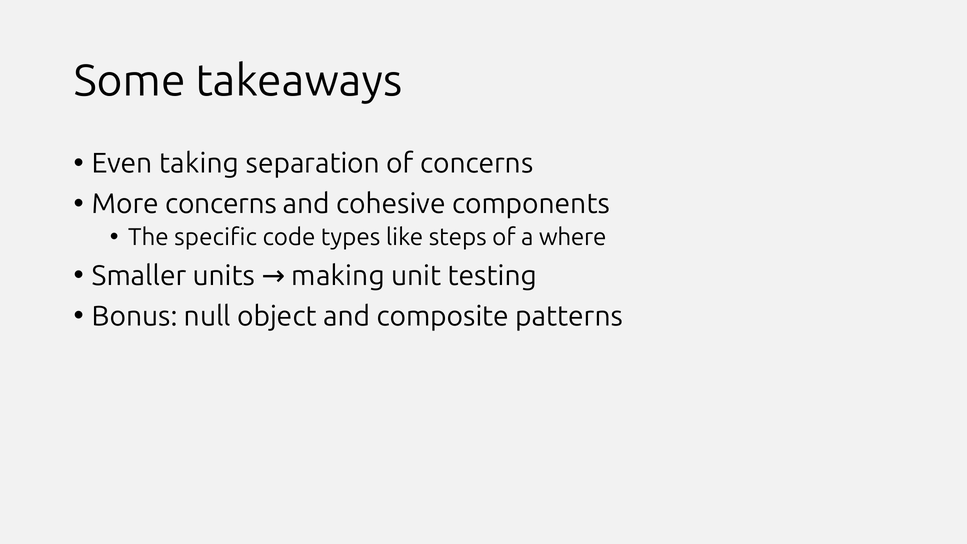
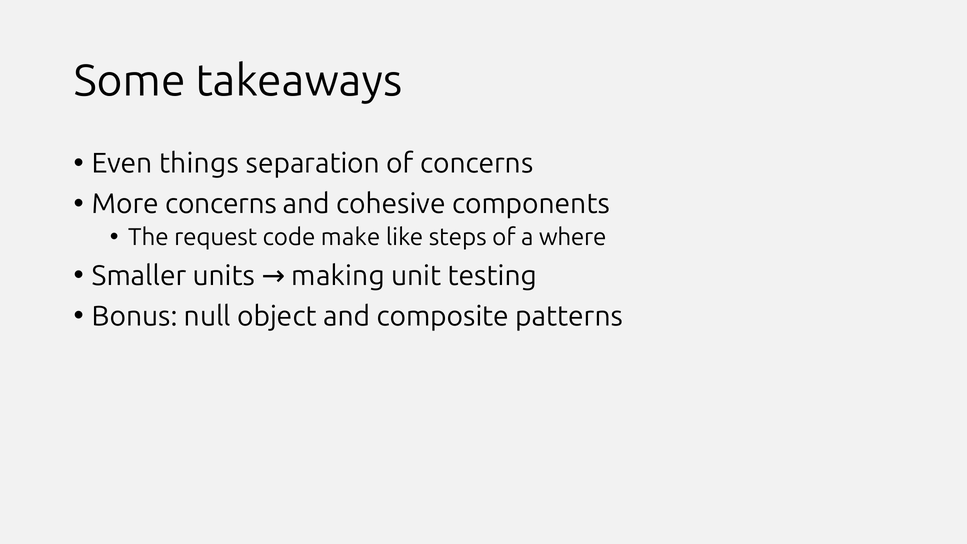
taking: taking -> things
specific: specific -> request
types: types -> make
